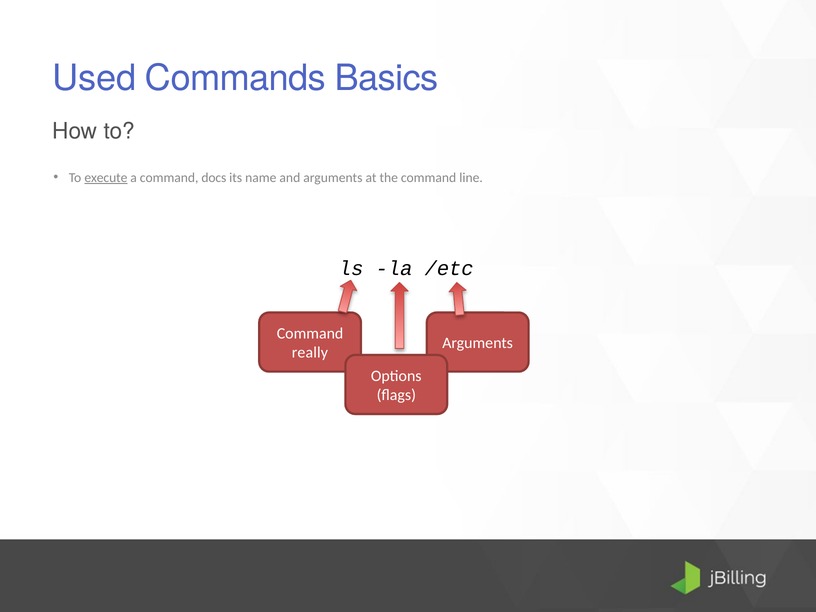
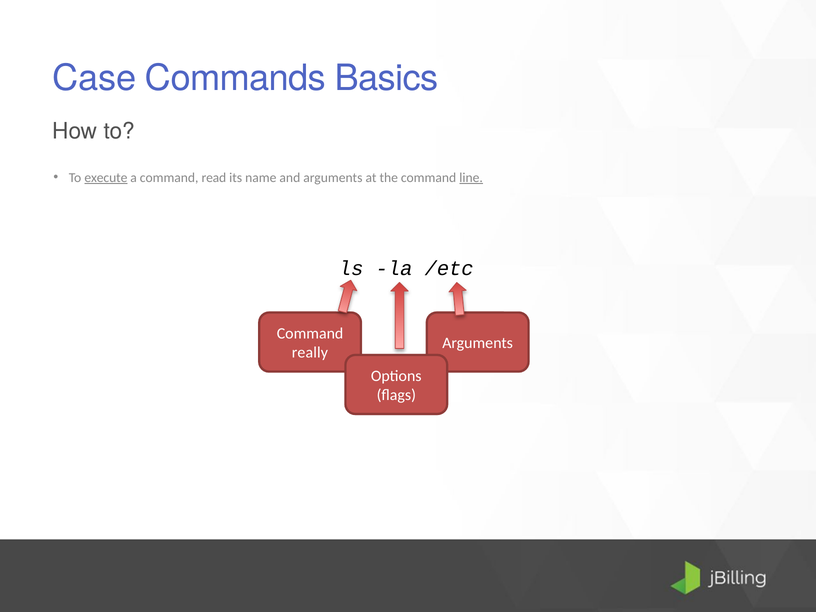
Used: Used -> Case
docs: docs -> read
line underline: none -> present
